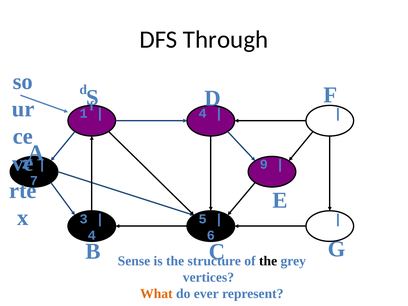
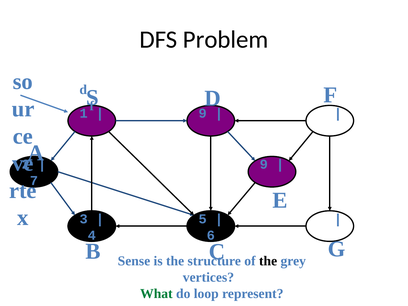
Through: Through -> Problem
4 at (203, 113): 4 -> 9
What colour: orange -> green
ever: ever -> loop
